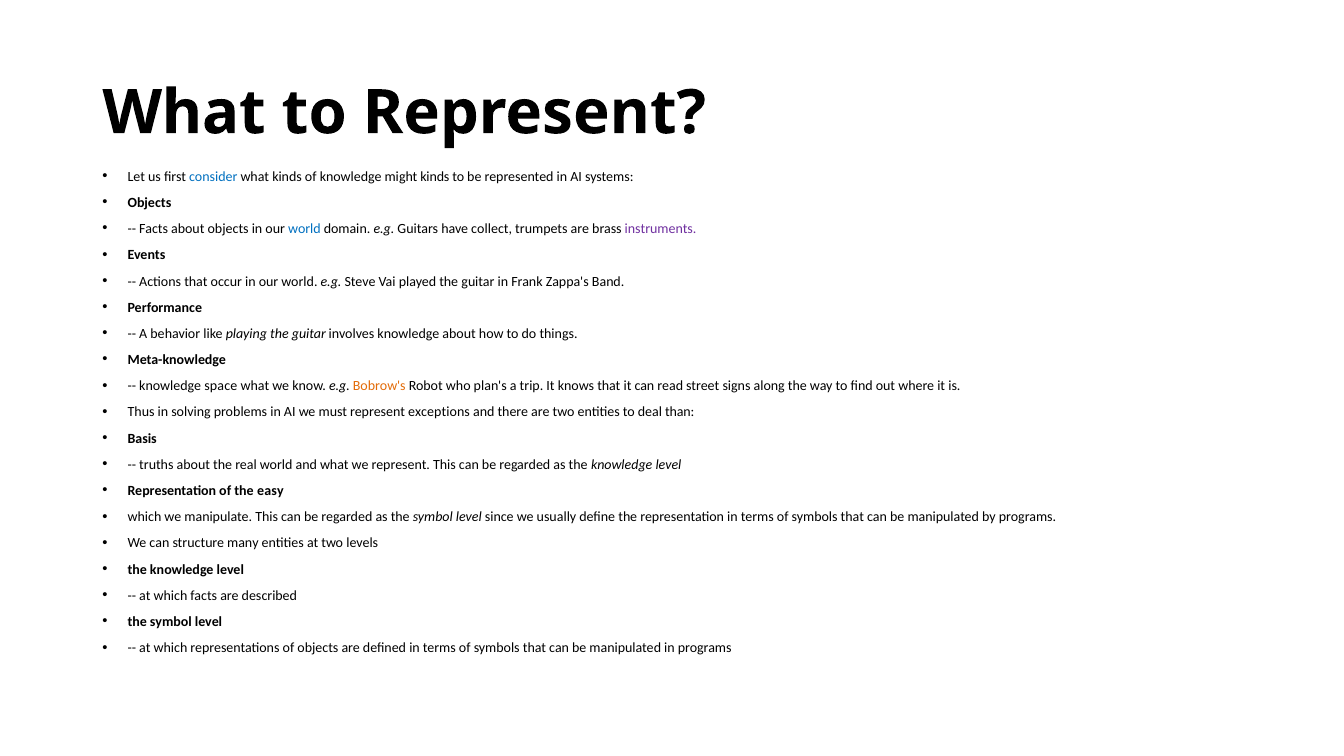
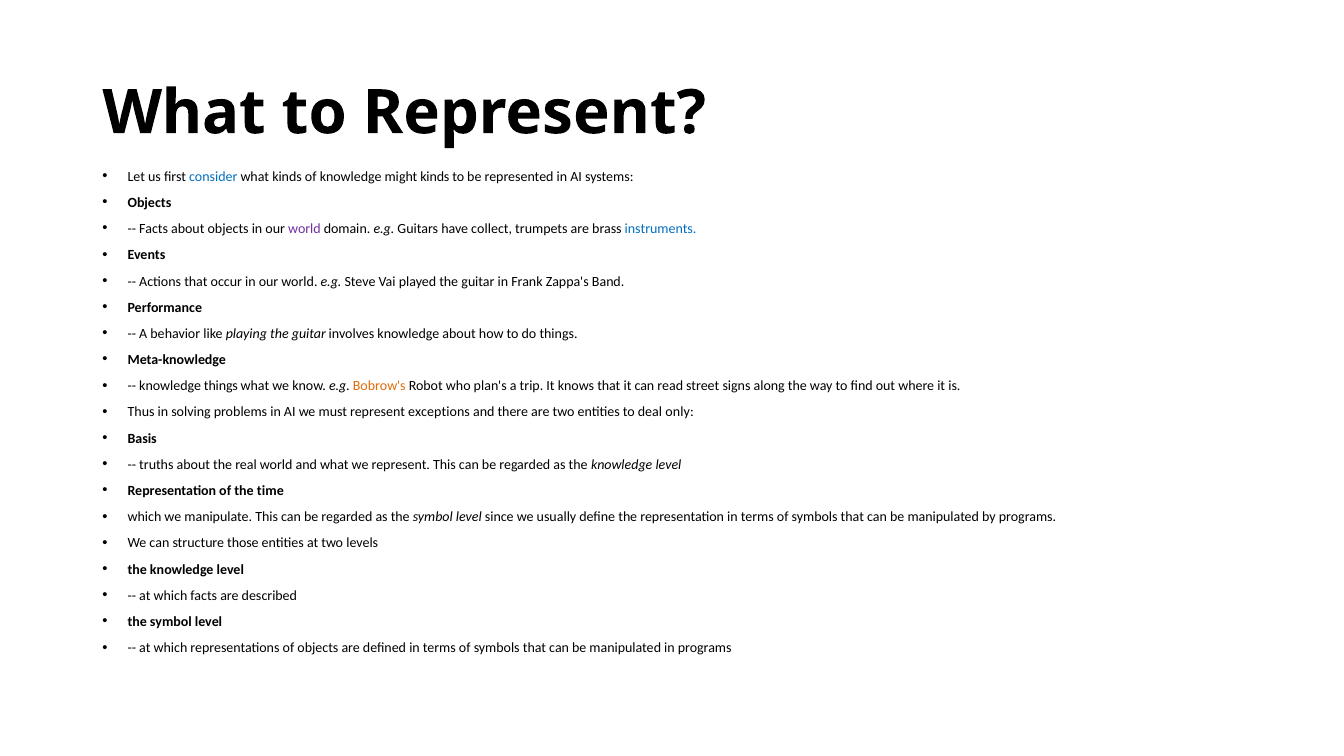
world at (304, 229) colour: blue -> purple
instruments colour: purple -> blue
knowledge space: space -> things
than: than -> only
easy: easy -> time
many: many -> those
